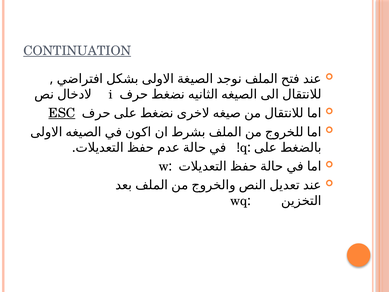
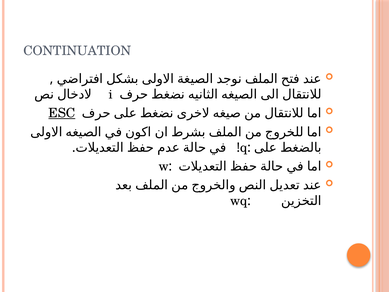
CONTINUATION underline: present -> none
